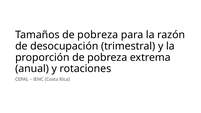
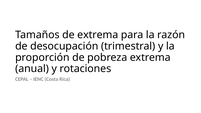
Tamaños de pobreza: pobreza -> extrema
